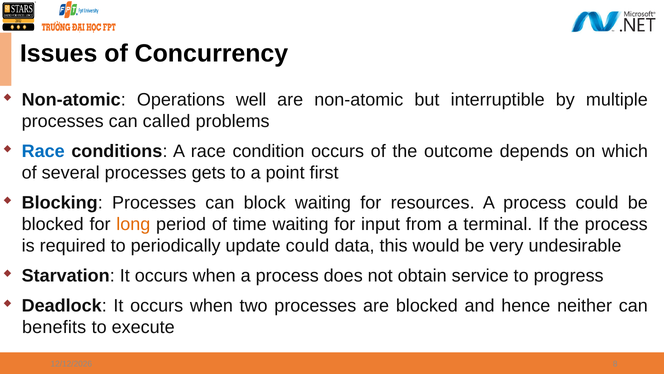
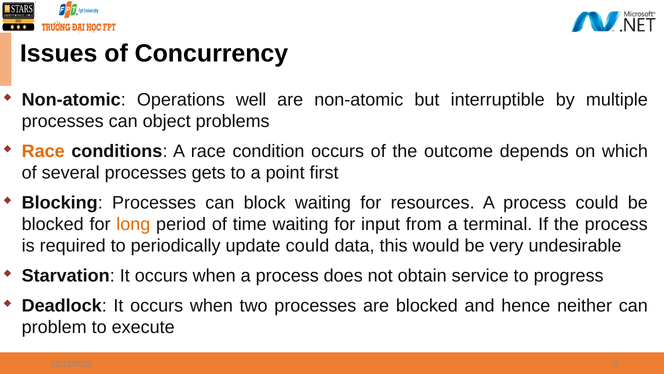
called: called -> object
Race at (43, 151) colour: blue -> orange
benefits: benefits -> problem
